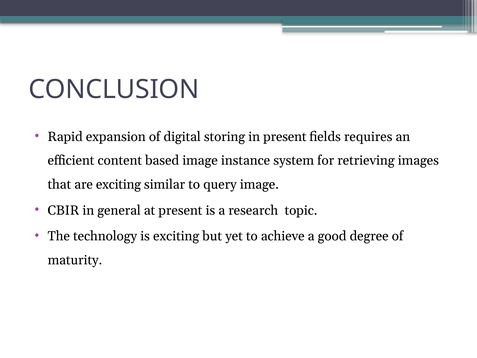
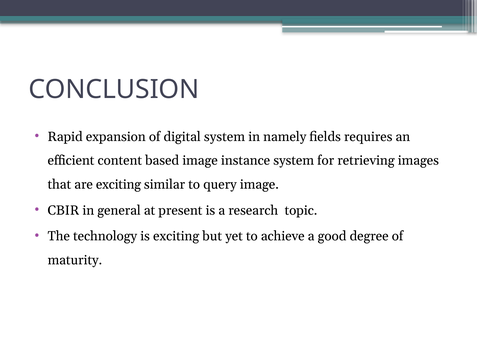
digital storing: storing -> system
in present: present -> namely
